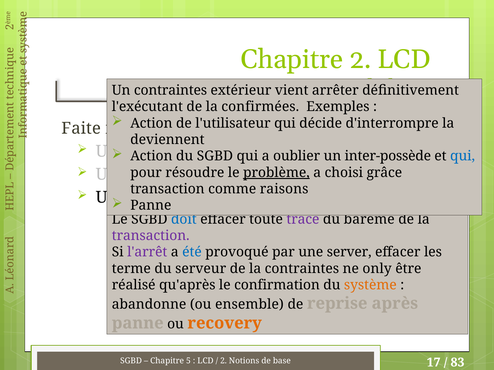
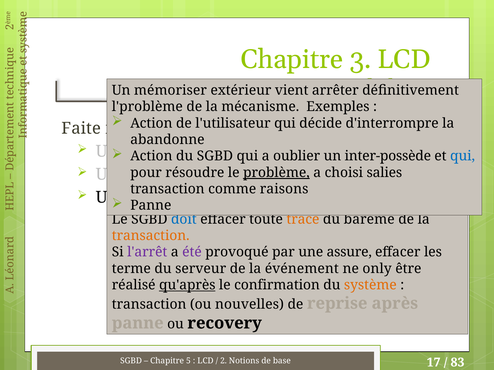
Chapitre 2: 2 -> 3
Un contraintes: contraintes -> mémoriser
l'exécutant: l'exécutant -> l'problème
confirmées: confirmées -> mécanisme
deviennent: deviennent -> abandonne
grâce: grâce -> salies
trace colour: purple -> orange
transaction at (151, 236) colour: purple -> orange
été colour: blue -> purple
server: server -> assure
la contraintes: contraintes -> événement
qu'après underline: none -> present
abandonne at (149, 305): abandonne -> transaction
ensemble: ensemble -> nouvelles
recovery colour: orange -> black
